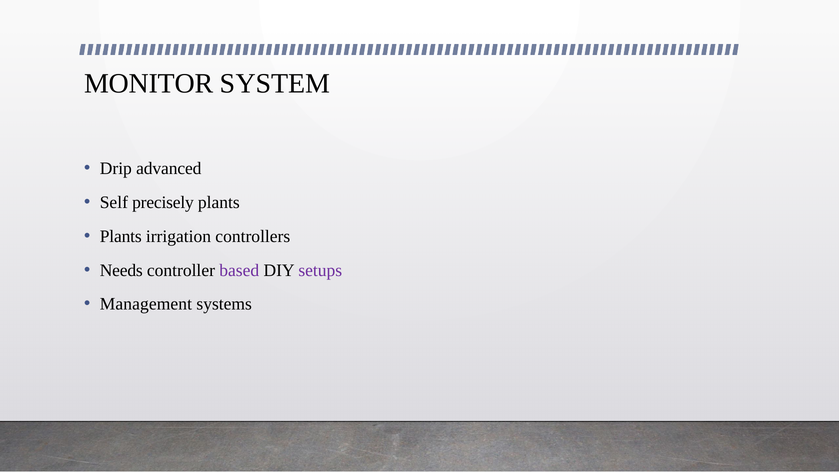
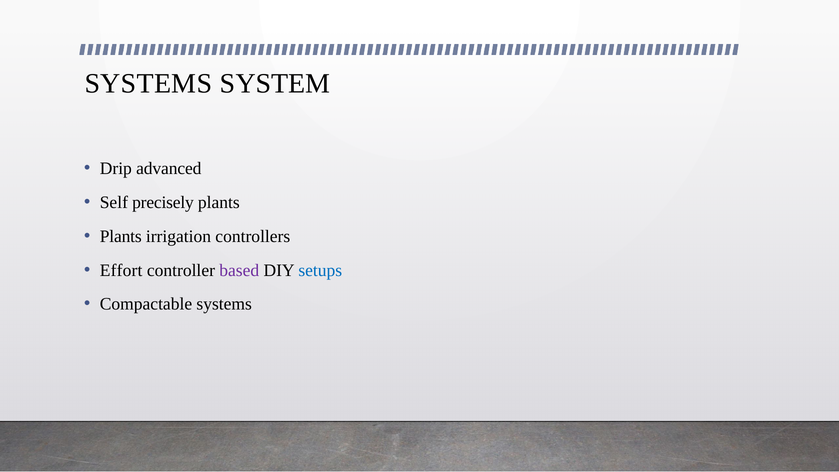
MONITOR at (149, 84): MONITOR -> SYSTEMS
Needs: Needs -> Effort
setups colour: purple -> blue
Management: Management -> Compactable
